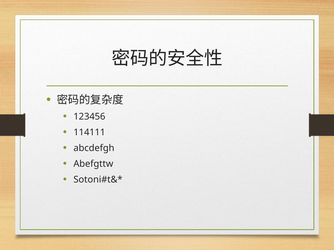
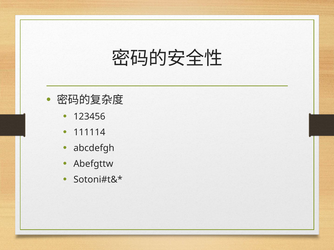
114111: 114111 -> 111114
